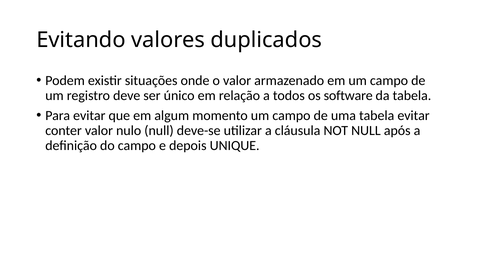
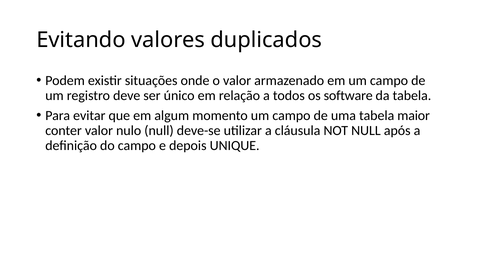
tabela evitar: evitar -> maior
